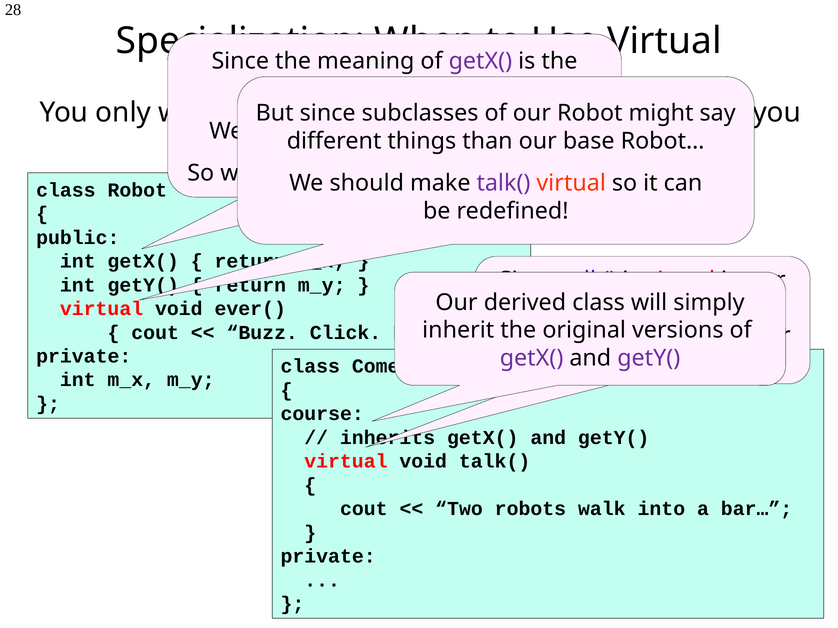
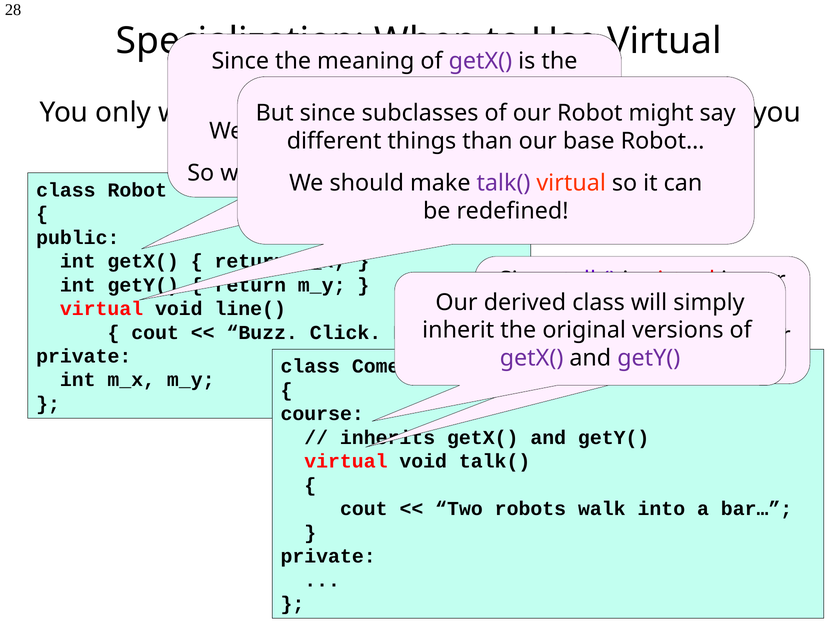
ever(: ever( -> line(
